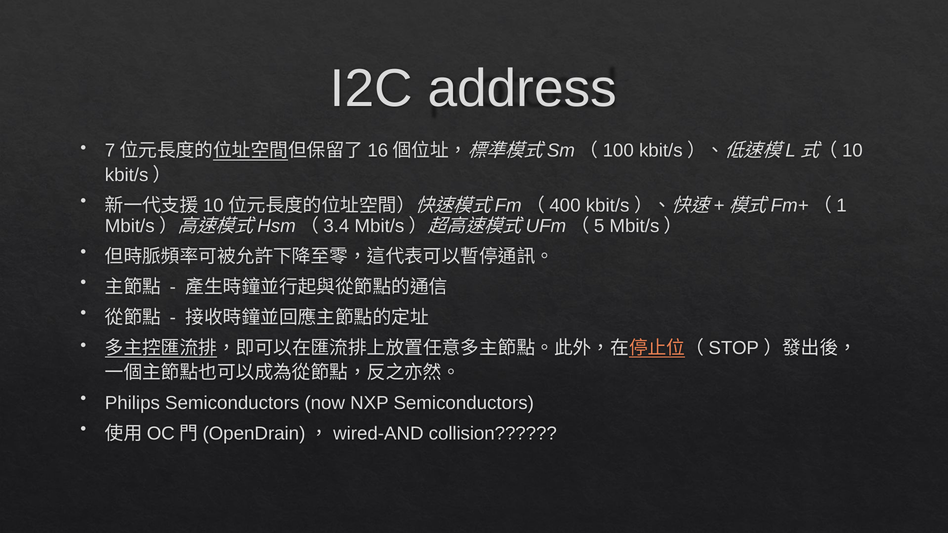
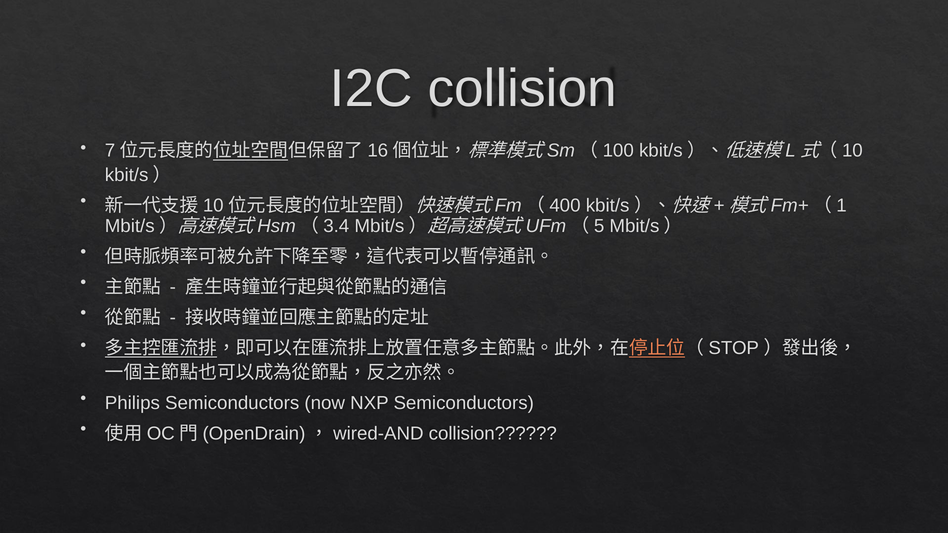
I2C address: address -> collision
